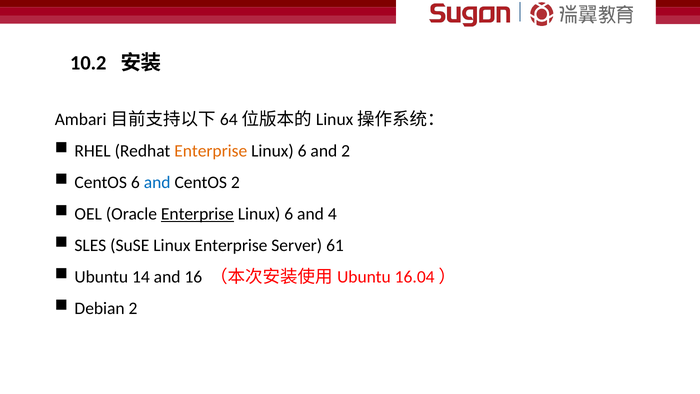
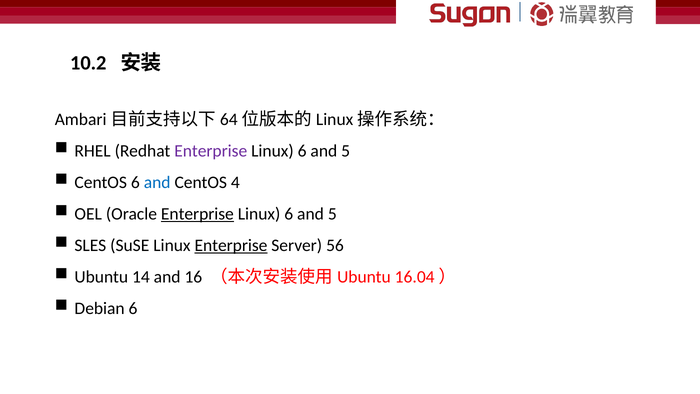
Enterprise at (211, 151) colour: orange -> purple
2 at (346, 151): 2 -> 5
CentOS 2: 2 -> 4
4 at (332, 214): 4 -> 5
Enterprise at (231, 245) underline: none -> present
61: 61 -> 56
Debian 2: 2 -> 6
